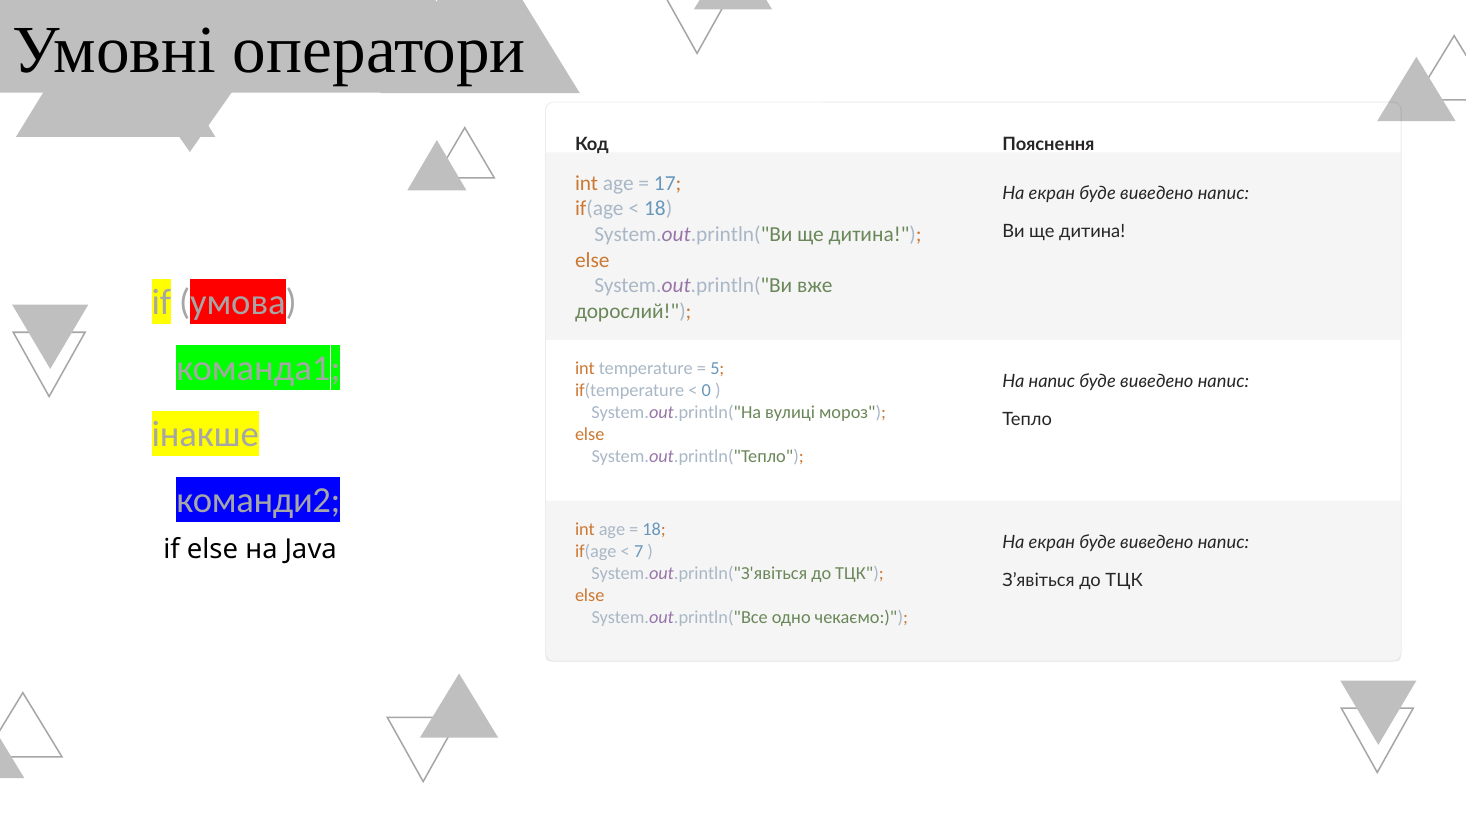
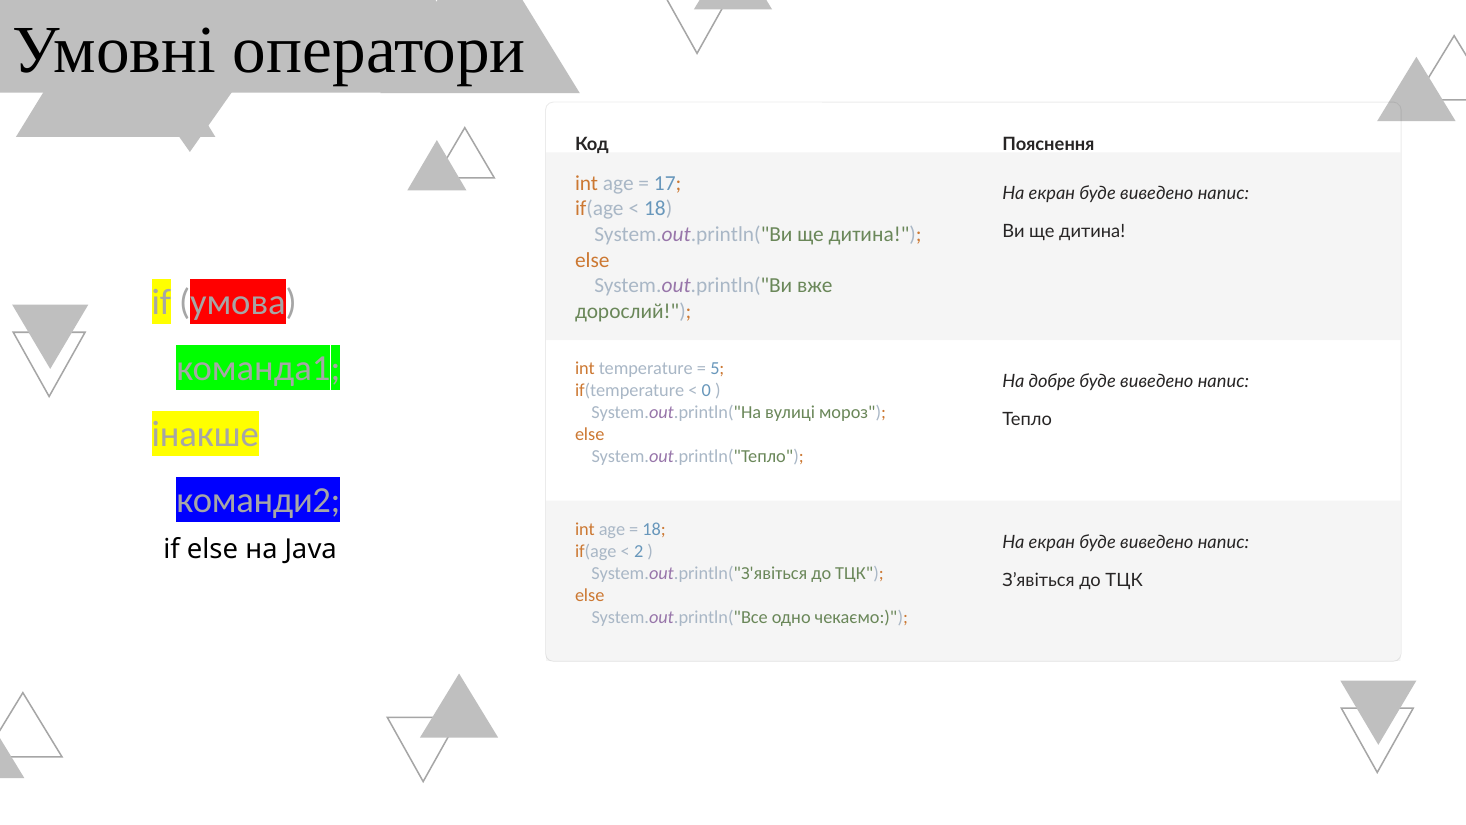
На напис: напис -> добре
7: 7 -> 2
